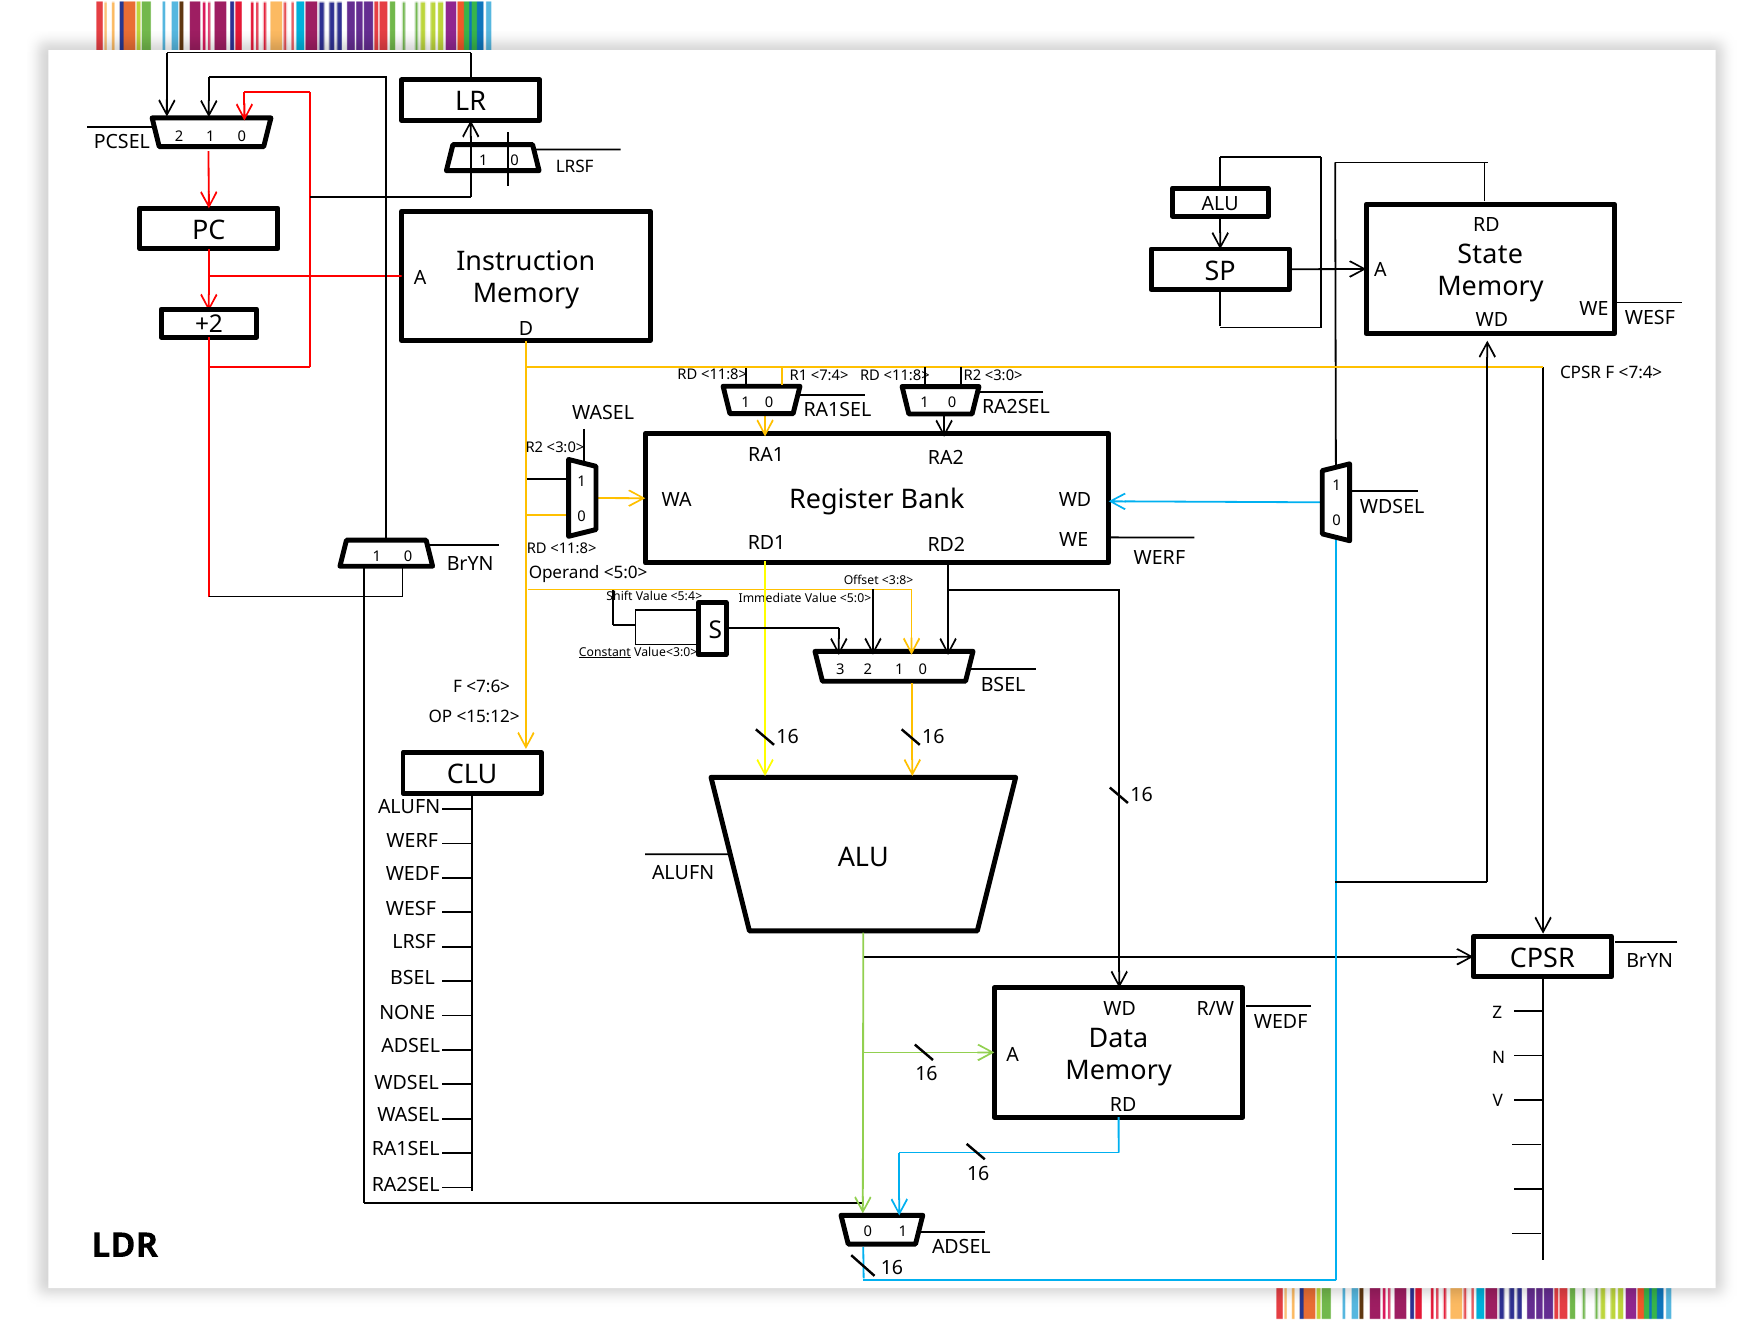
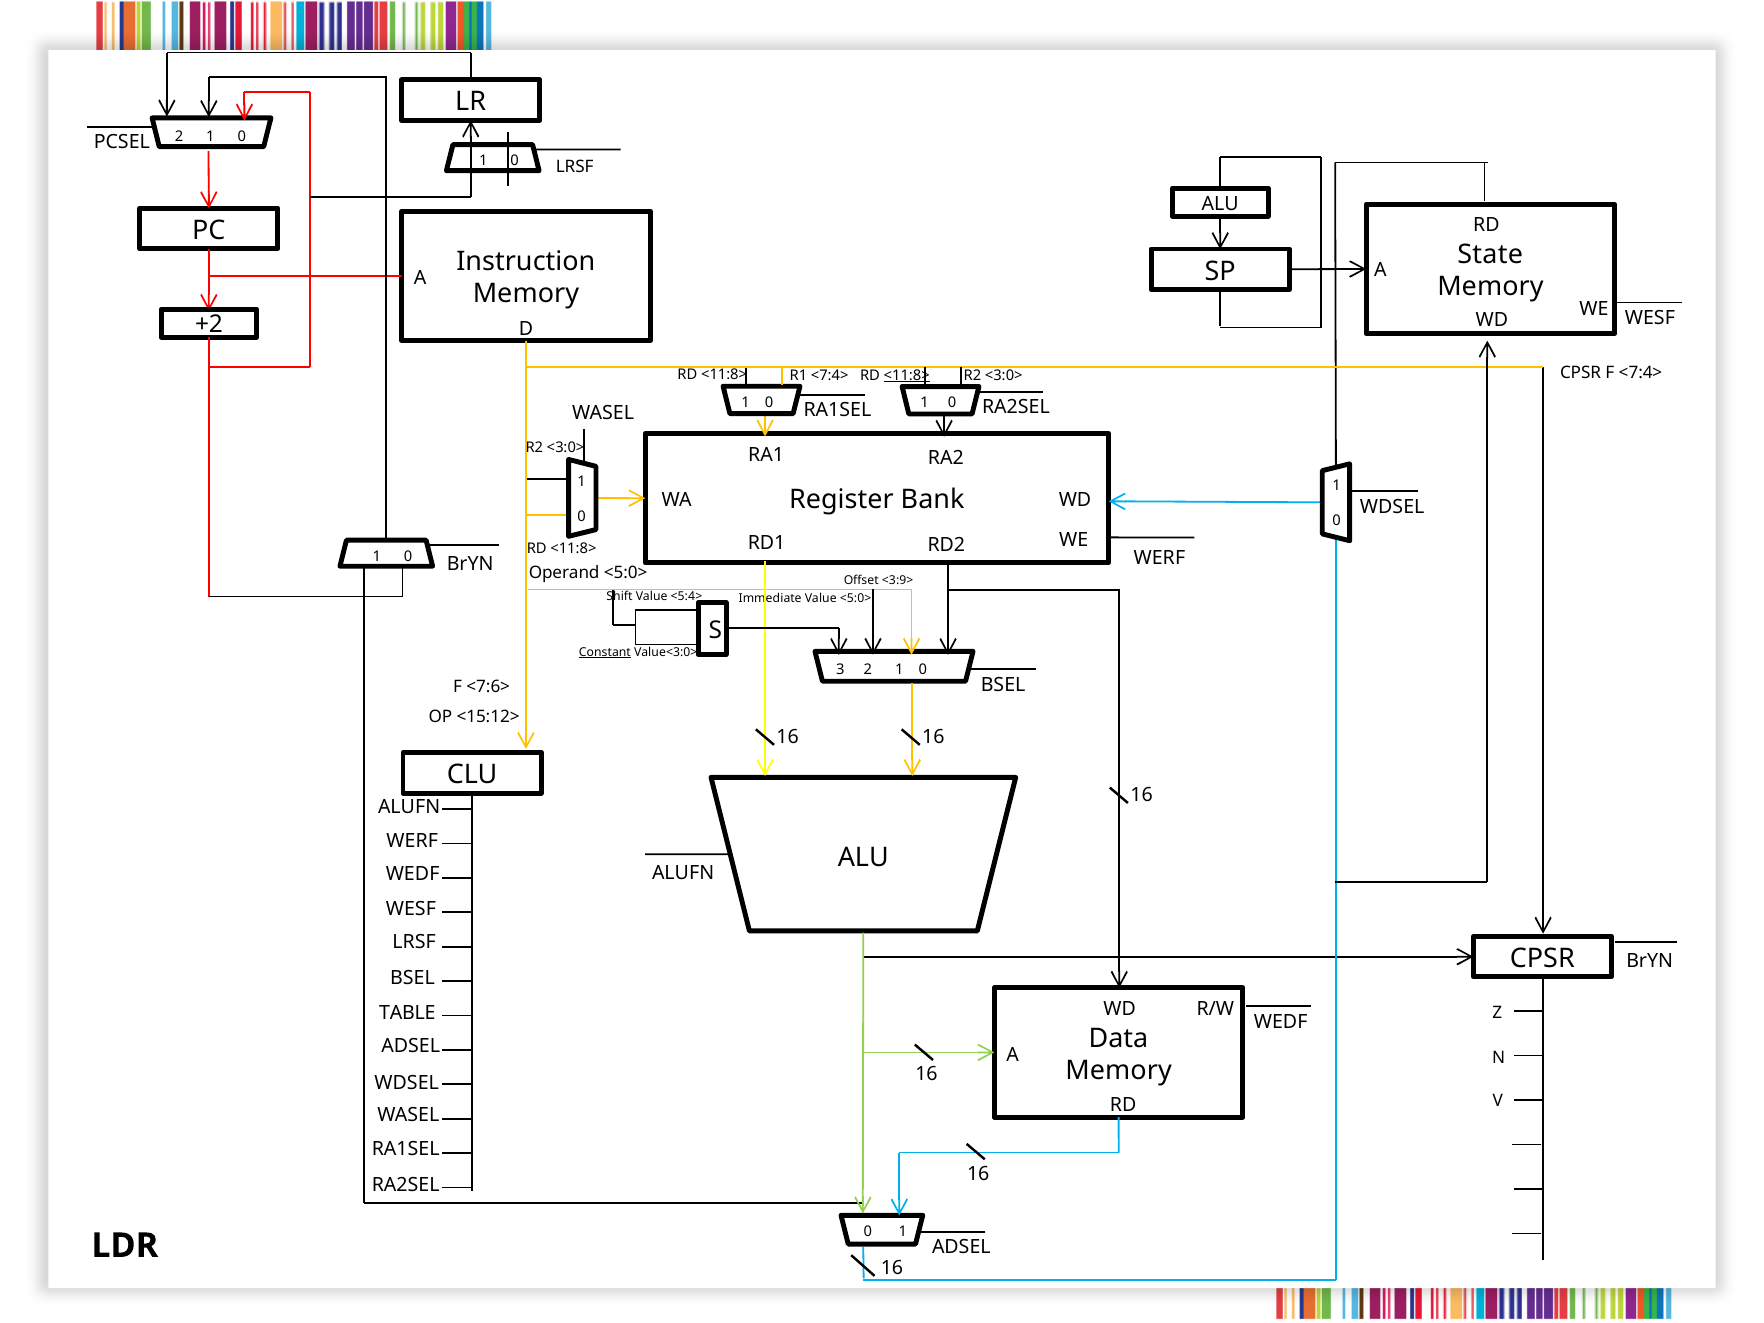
<11:8> at (907, 375) underline: none -> present
<3:8>: <3:8> -> <3:9>
NONE: NONE -> TABLE
